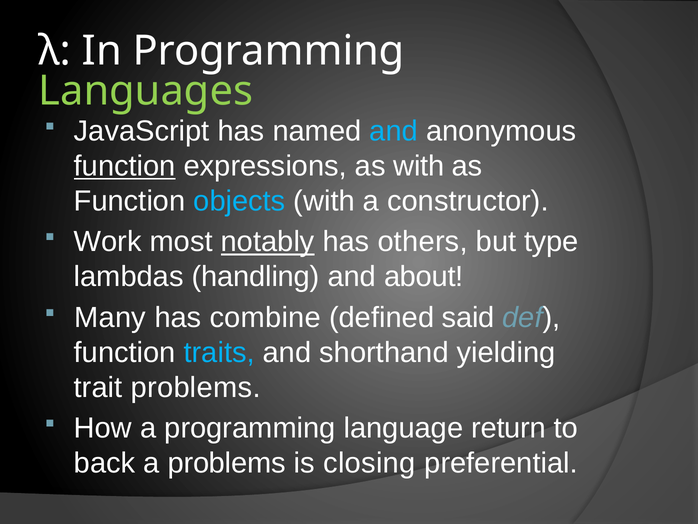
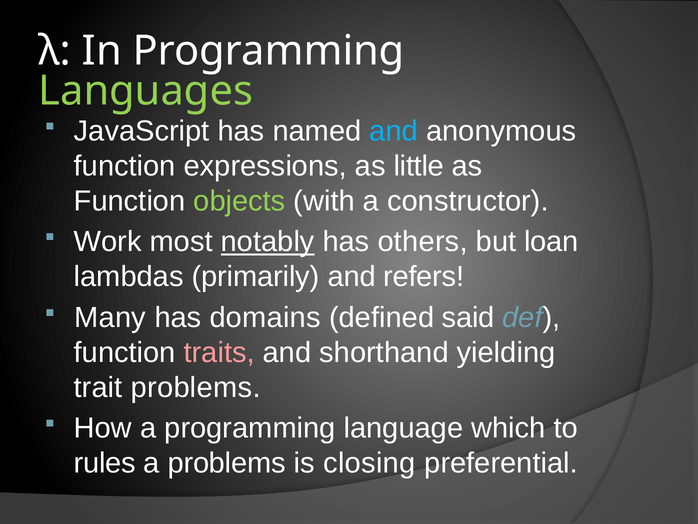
function at (125, 166) underline: present -> none
as with: with -> little
objects colour: light blue -> light green
type: type -> loan
handling: handling -> primarily
about: about -> refers
combine: combine -> domains
traits colour: light blue -> pink
return: return -> which
back: back -> rules
